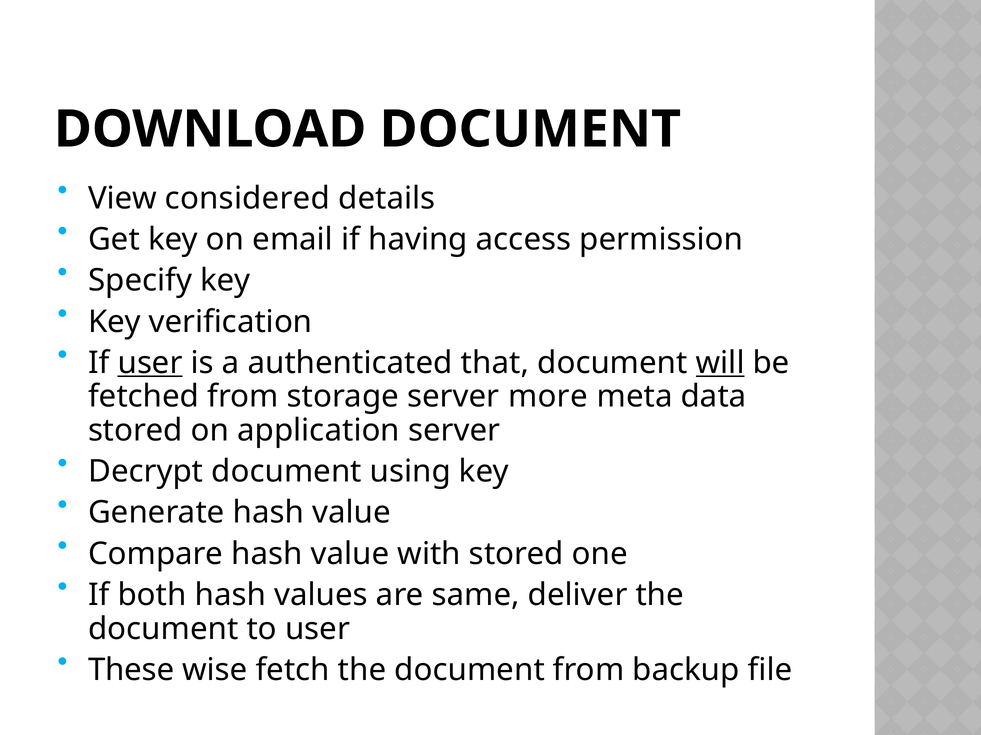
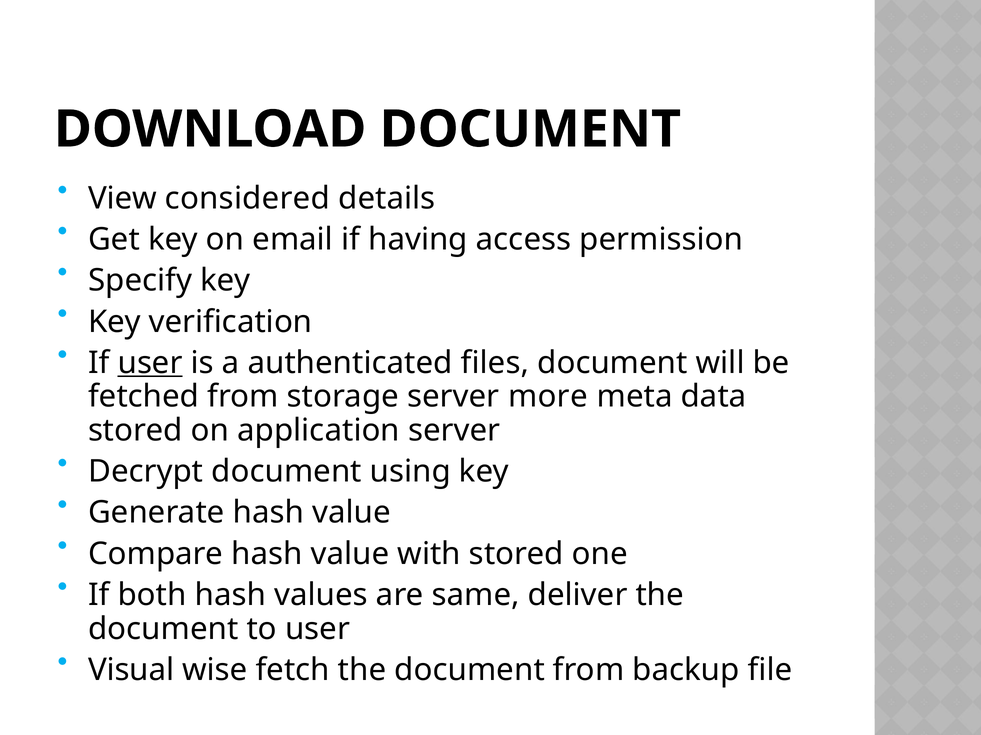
that: that -> files
will underline: present -> none
These: These -> Visual
